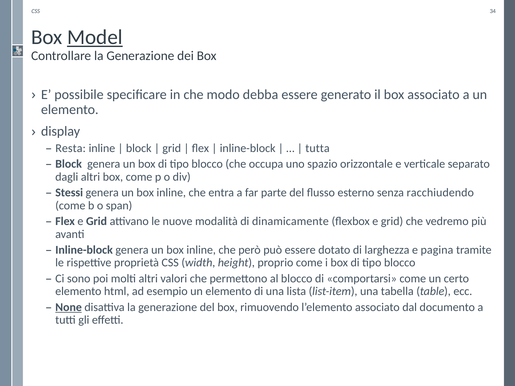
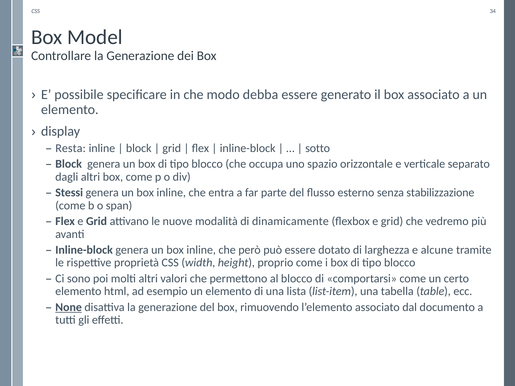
Model underline: present -> none
tutta: tutta -> sotto
racchiudendo: racchiudendo -> stabilizzazione
pagina: pagina -> alcune
